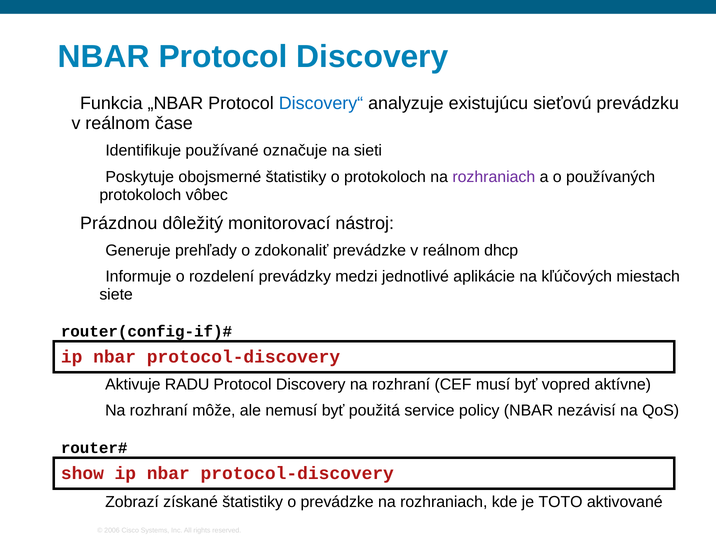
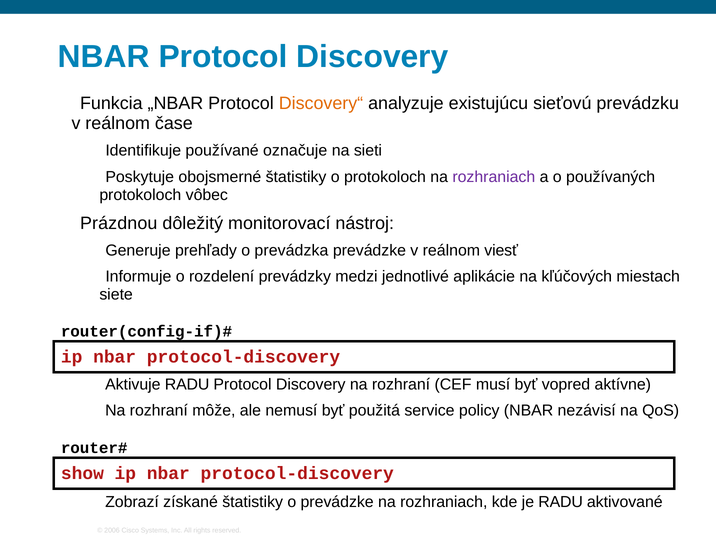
Discovery“ colour: blue -> orange
zdokonaliť: zdokonaliť -> prevádzka
dhcp: dhcp -> viesť
je TOTO: TOTO -> RADU
